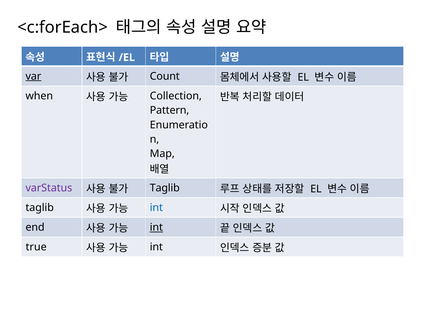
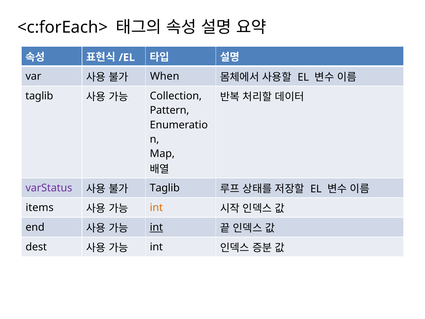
var underline: present -> none
Count: Count -> When
when at (39, 96): when -> taglib
taglib at (40, 207): taglib -> items
int at (156, 207) colour: blue -> orange
true: true -> dest
